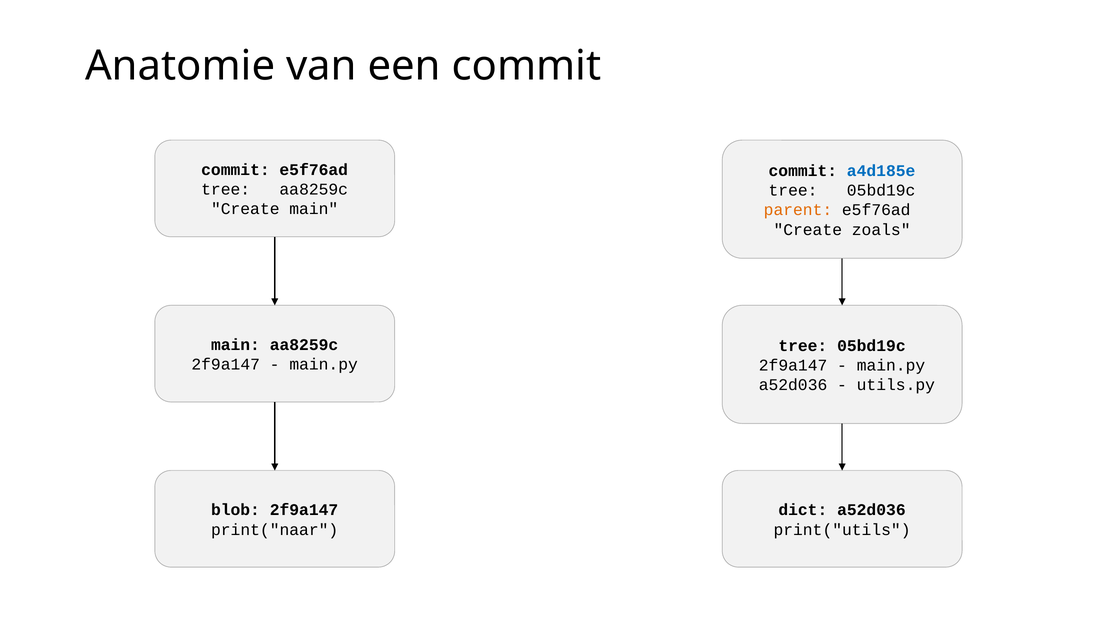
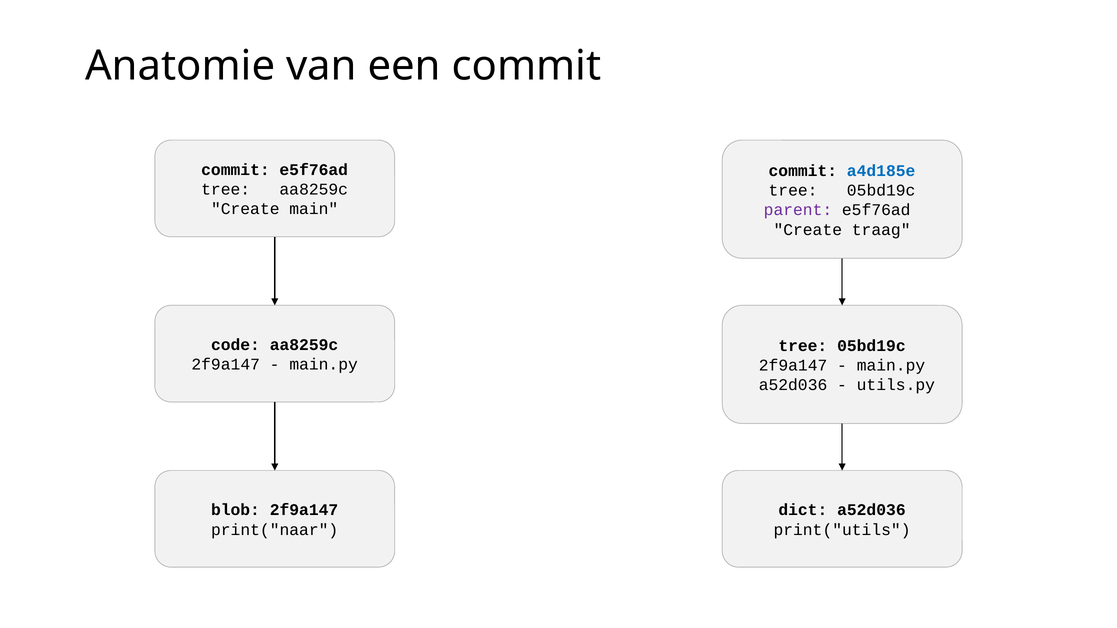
parent colour: orange -> purple
zoals: zoals -> traag
main at (235, 345): main -> code
